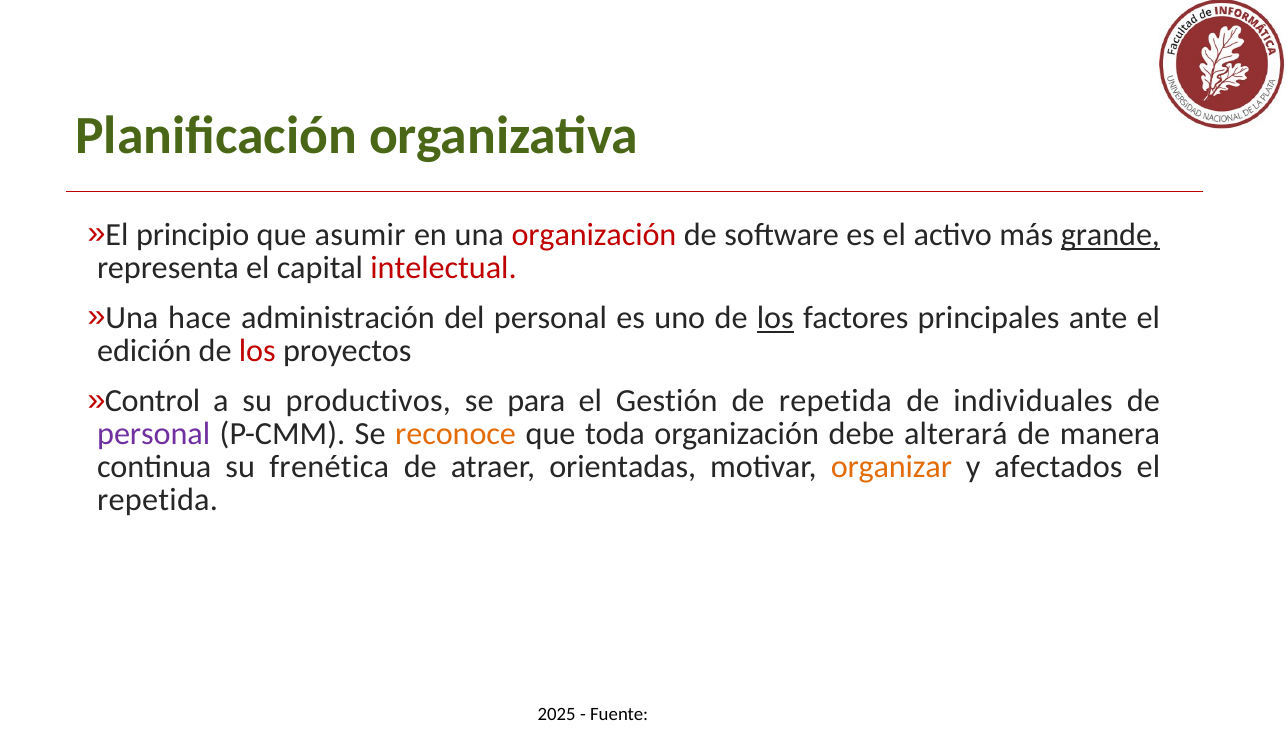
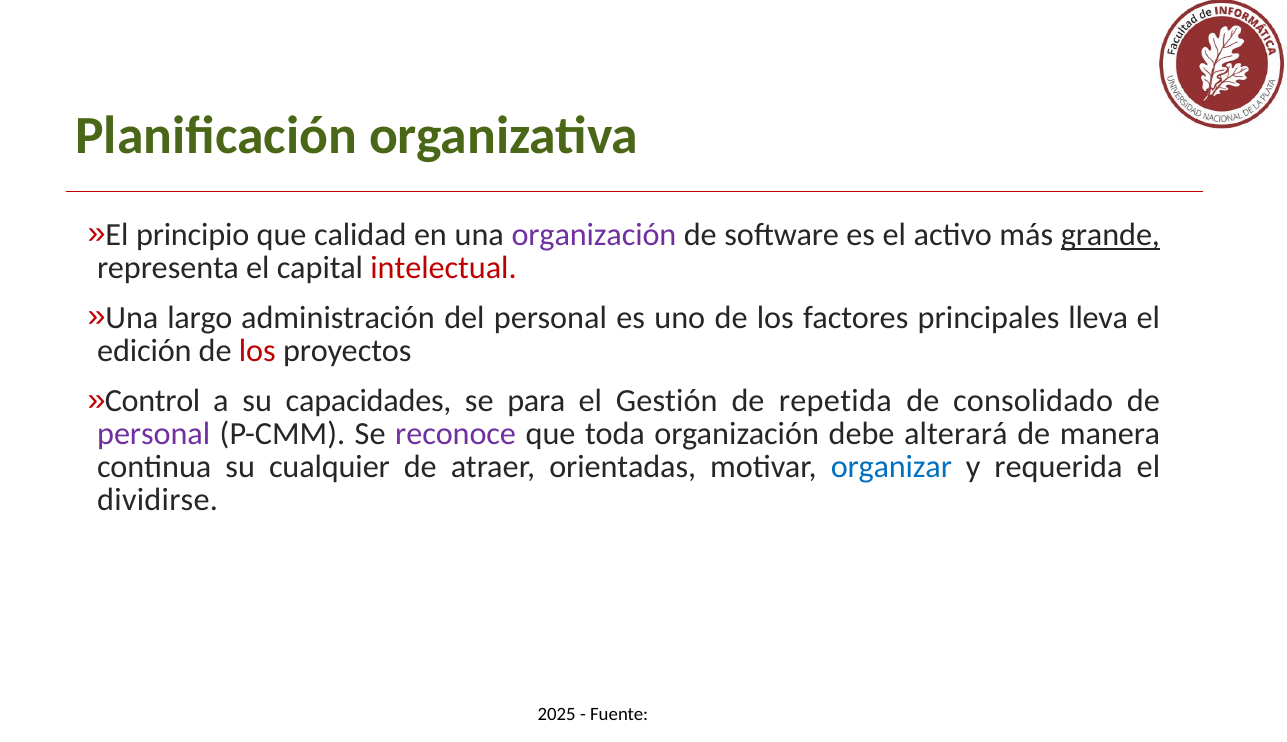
asumir: asumir -> calidad
organización at (594, 235) colour: red -> purple
hace: hace -> largo
los at (775, 318) underline: present -> none
ante: ante -> lleva
productivos: productivos -> capacidades
individuales: individuales -> consolidado
reconoce colour: orange -> purple
frenética: frenética -> cualquier
organizar colour: orange -> blue
afectados: afectados -> requerida
repetida at (158, 500): repetida -> dividirse
